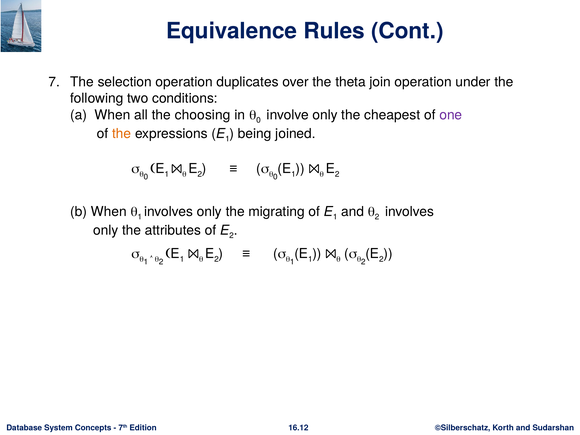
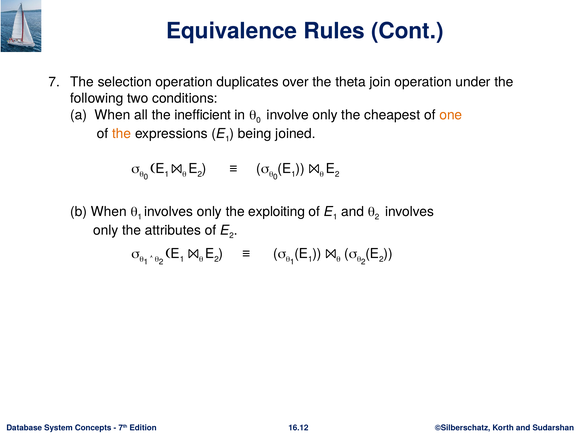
choosing: choosing -> inefficient
one colour: purple -> orange
migrating: migrating -> exploiting
